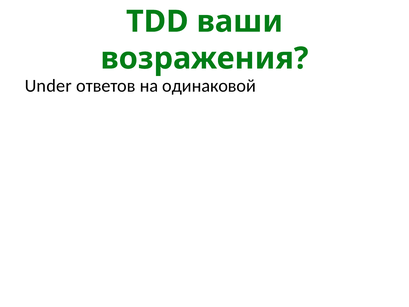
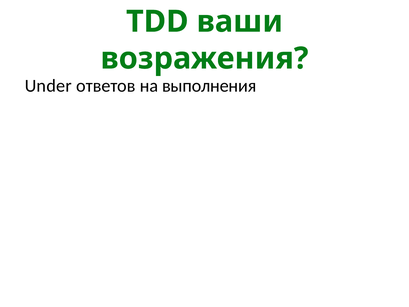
одинаковой: одинаковой -> выполнения
